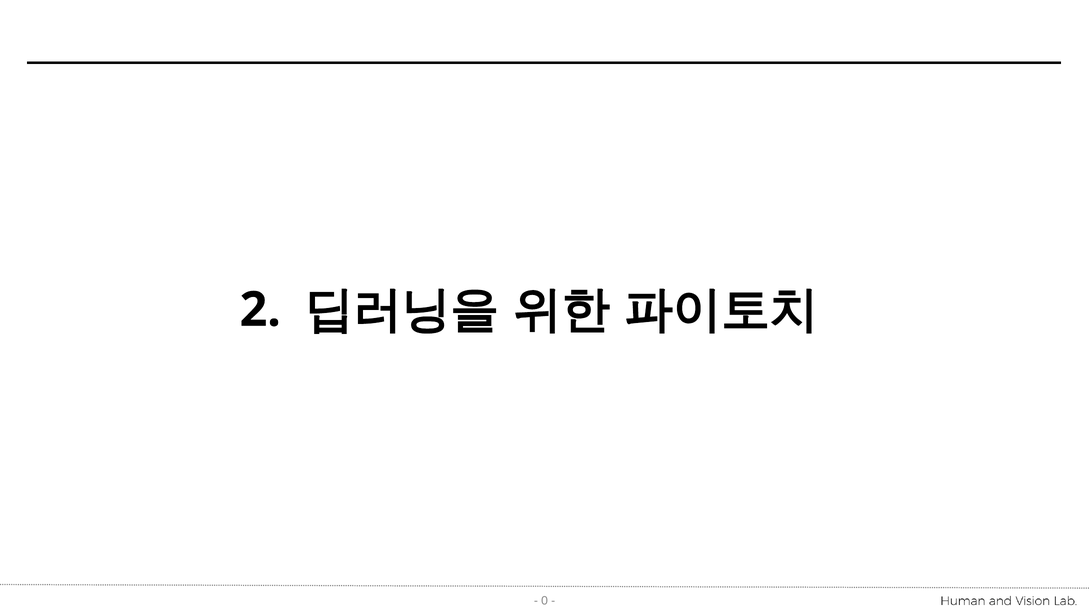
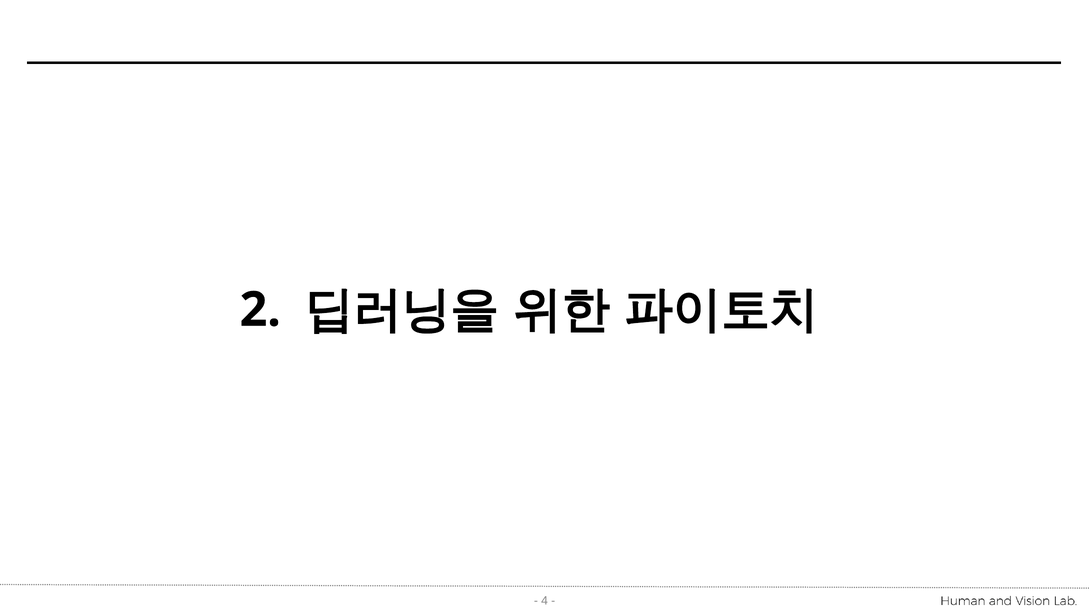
0: 0 -> 4
